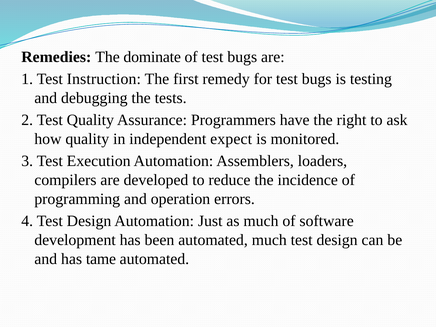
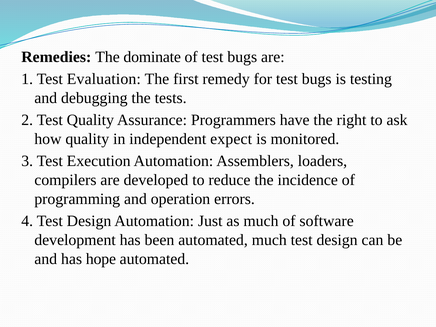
Instruction: Instruction -> Evaluation
tame: tame -> hope
